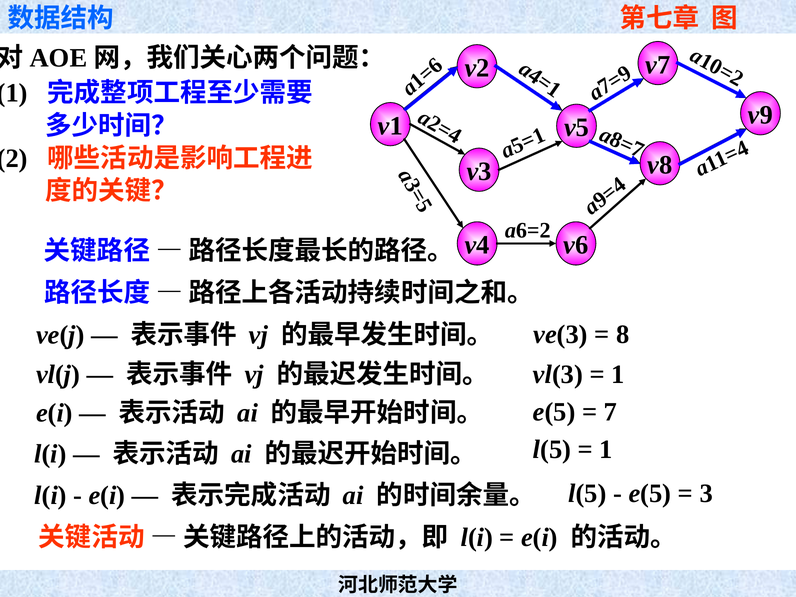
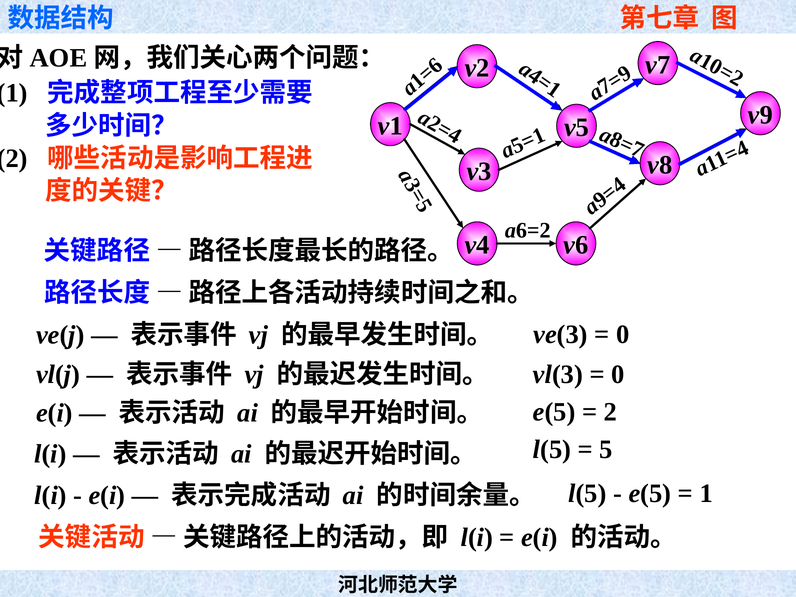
8 at (623, 334): 8 -> 0
1 at (618, 374): 1 -> 0
7 at (610, 412): 7 -> 2
1 at (606, 450): 1 -> 5
3 at (706, 493): 3 -> 1
